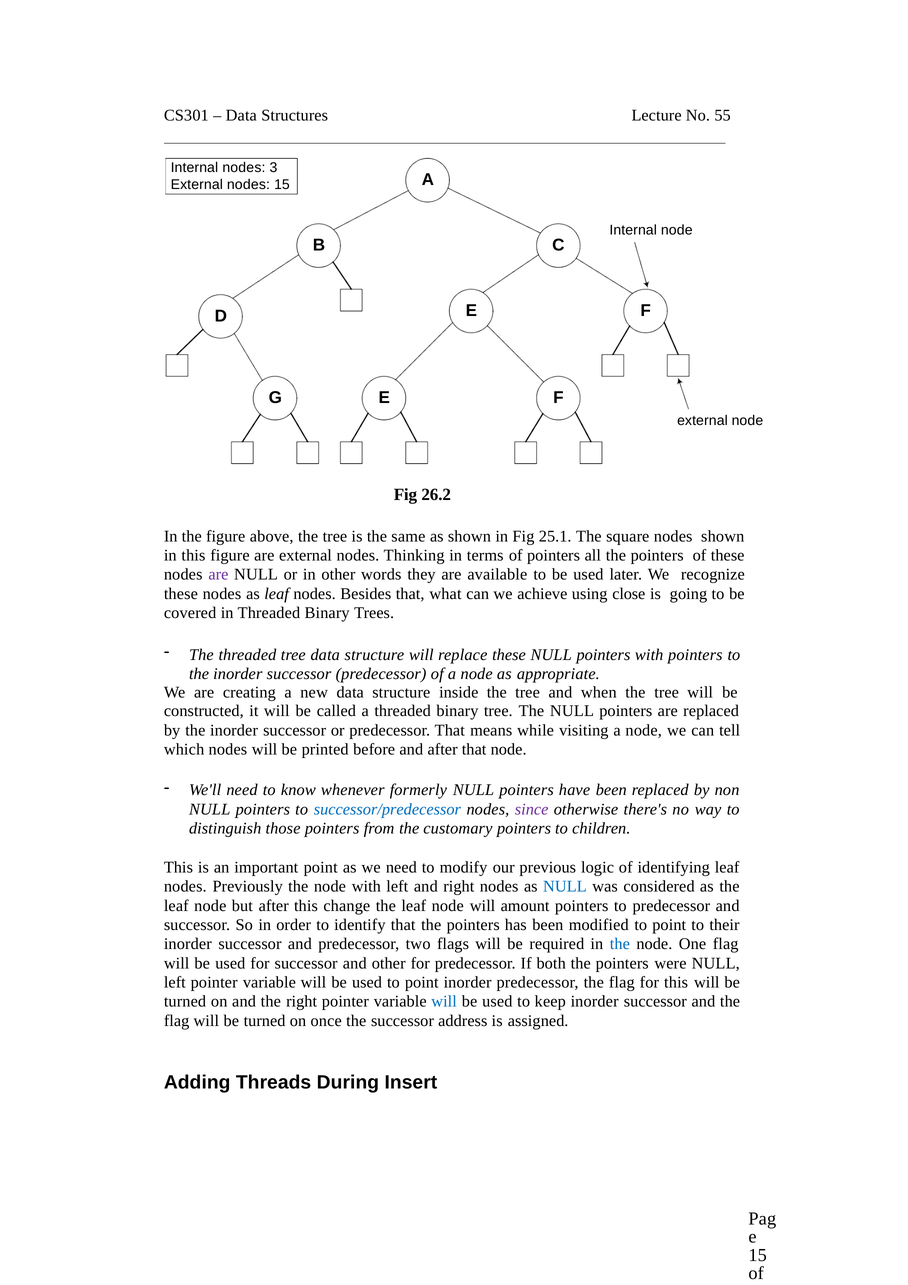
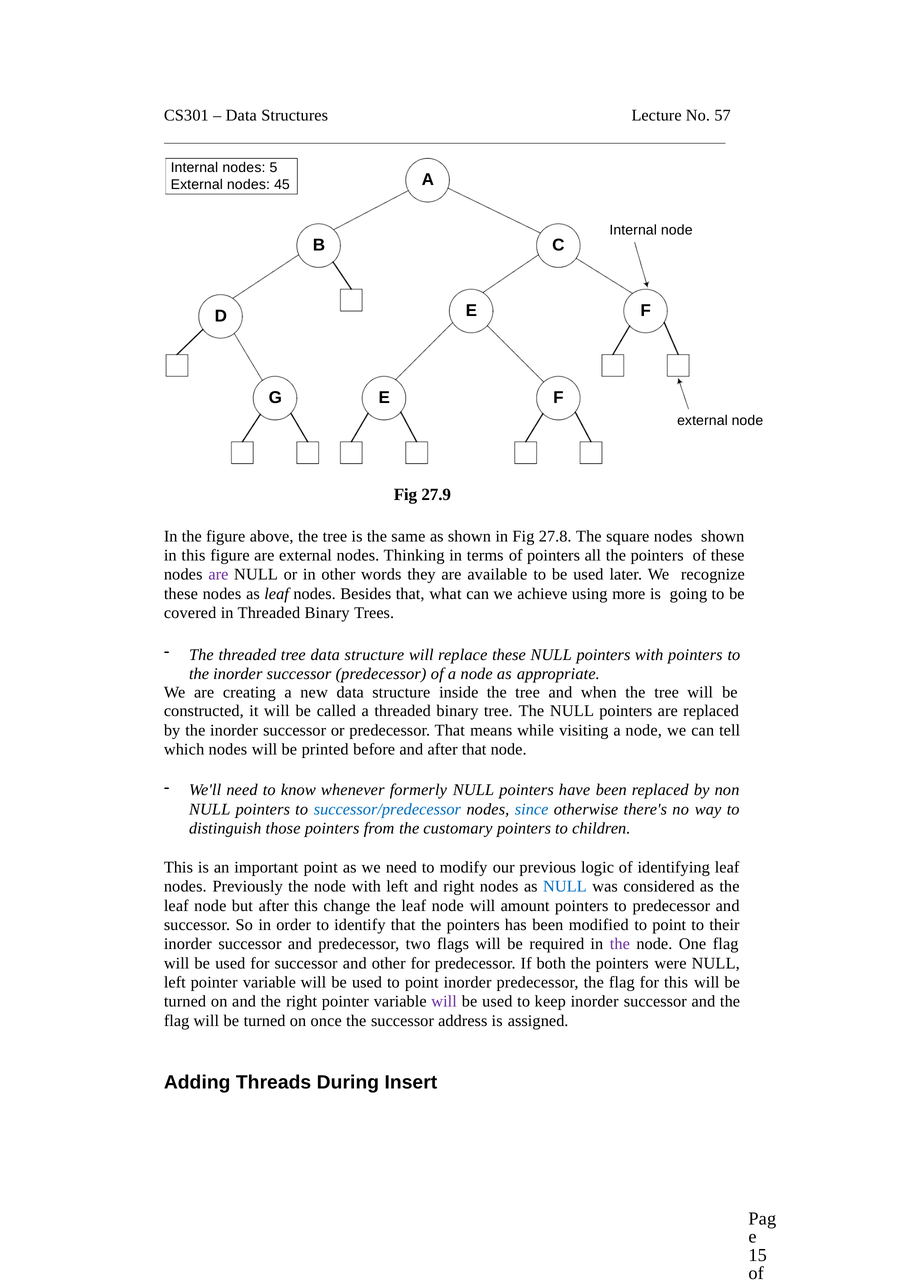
55: 55 -> 57
3: 3 -> 5
nodes 15: 15 -> 45
26.2: 26.2 -> 27.9
25.1: 25.1 -> 27.8
close: close -> more
since colour: purple -> blue
the at (620, 944) colour: blue -> purple
will at (444, 1001) colour: blue -> purple
